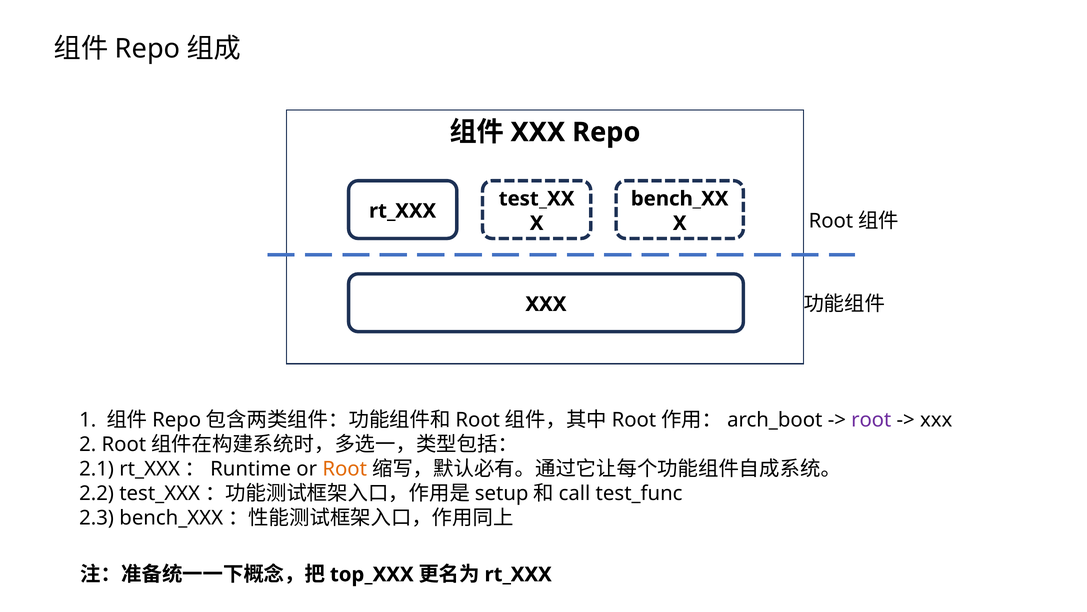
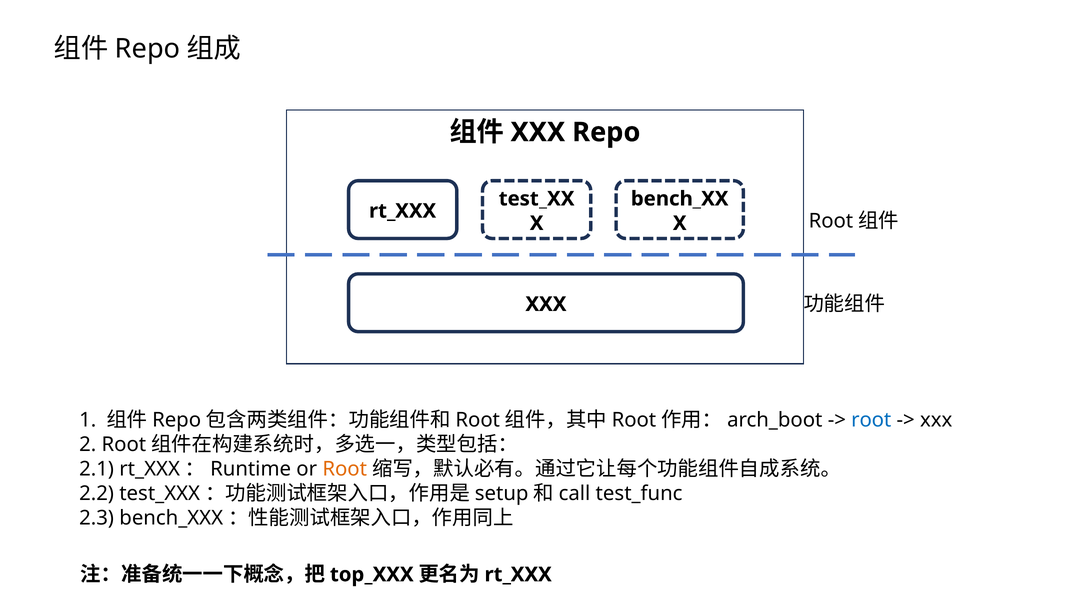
root at (871, 420) colour: purple -> blue
